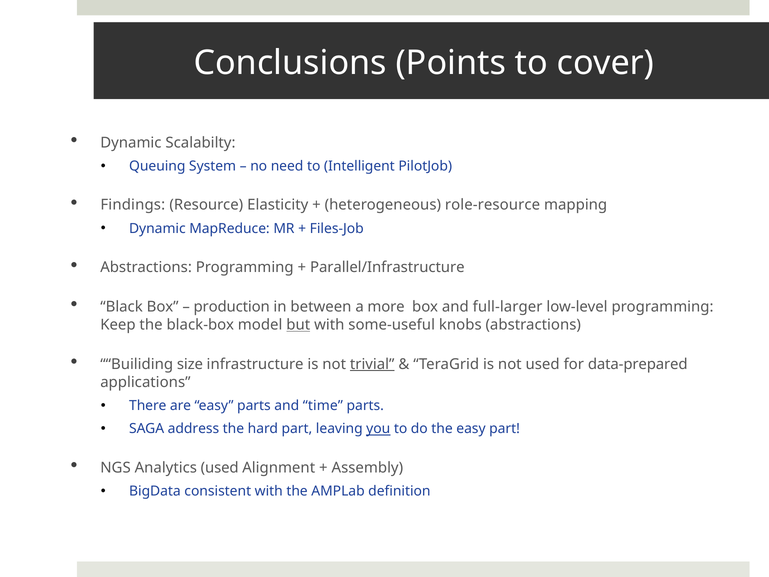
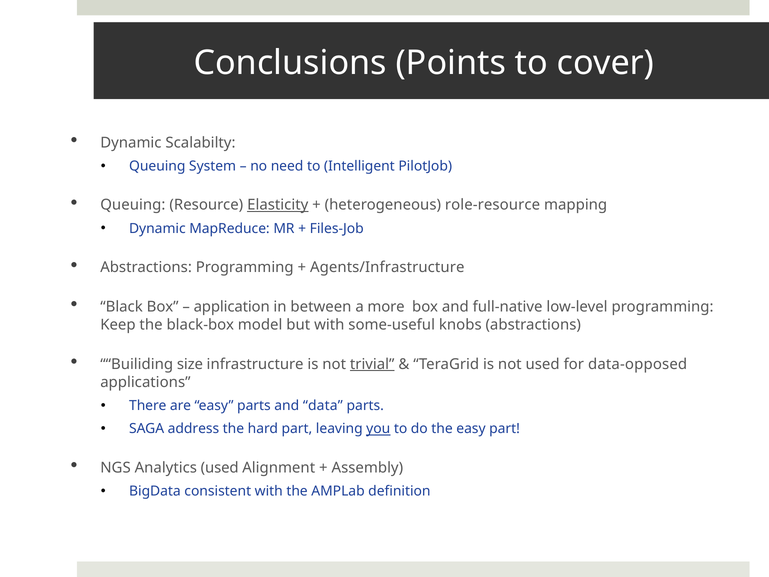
Findings at (133, 205): Findings -> Queuing
Elasticity underline: none -> present
Parallel/Infrastructure: Parallel/Infrastructure -> Agents/Infrastructure
production: production -> application
full-larger: full-larger -> full-native
but underline: present -> none
data-prepared: data-prepared -> data-opposed
time: time -> data
